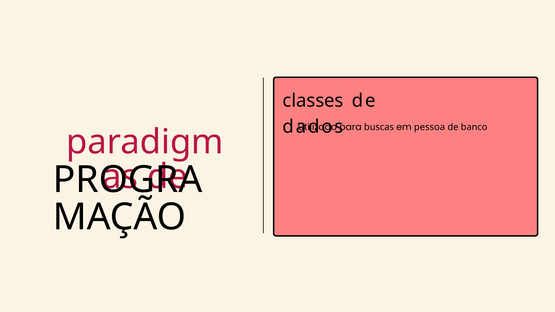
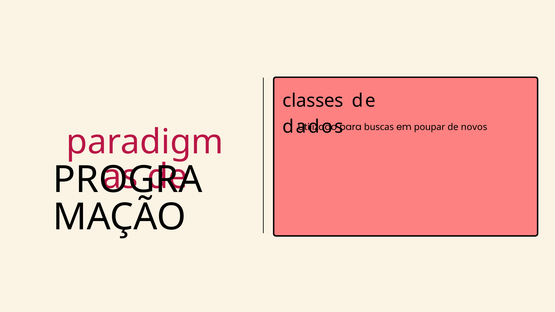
pessoa: pessoa -> poupar
de banco: banco -> novos
